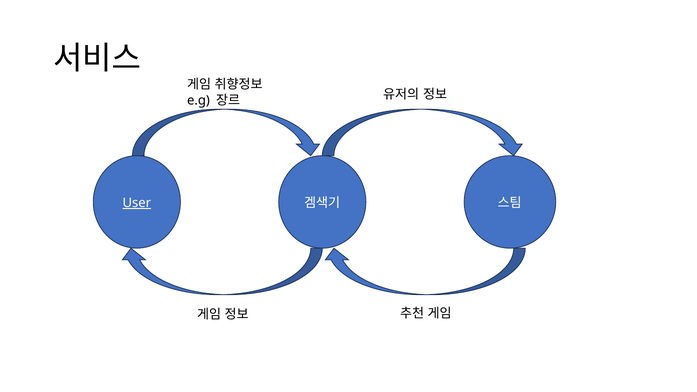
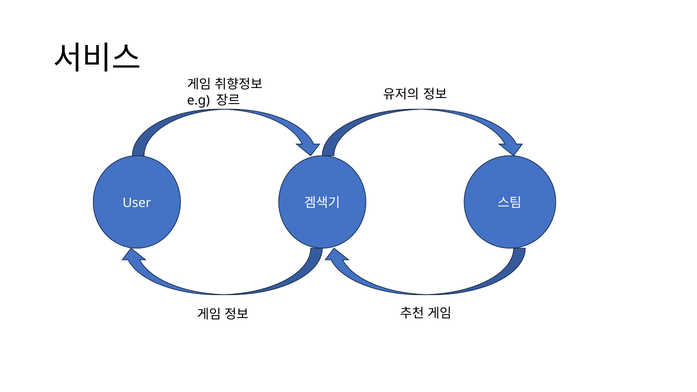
User underline: present -> none
